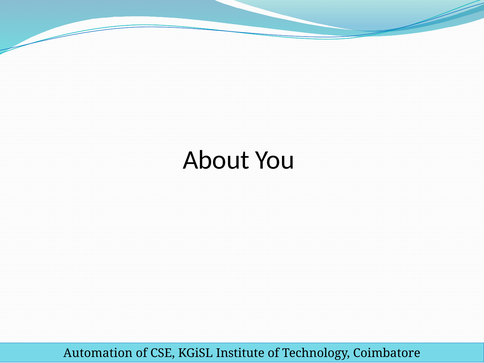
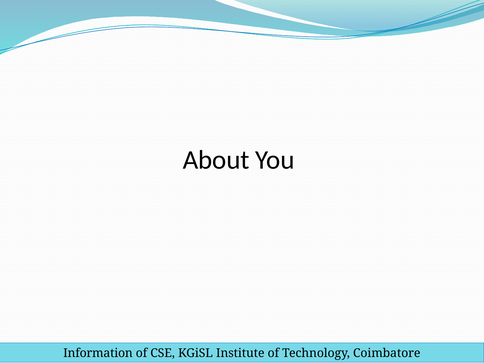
Automation: Automation -> Information
